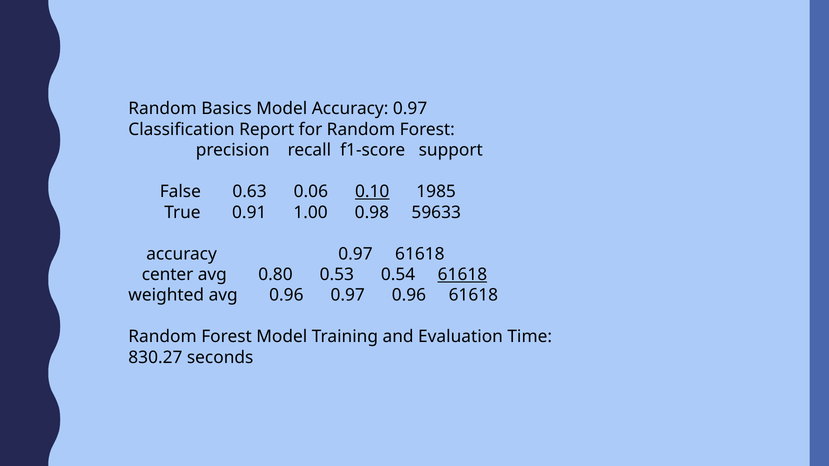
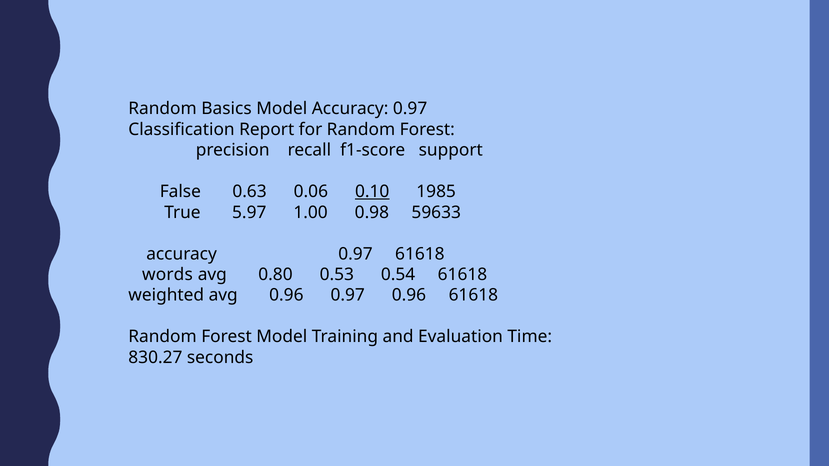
0.91: 0.91 -> 5.97
center: center -> words
61618 at (462, 275) underline: present -> none
